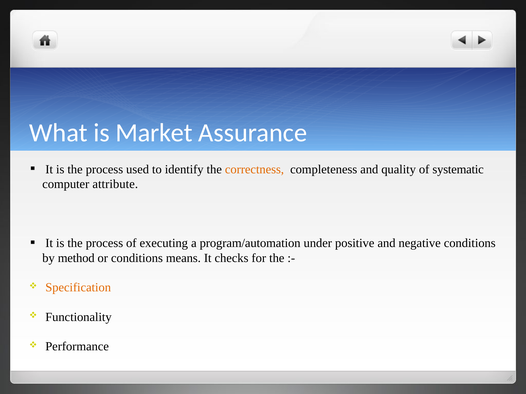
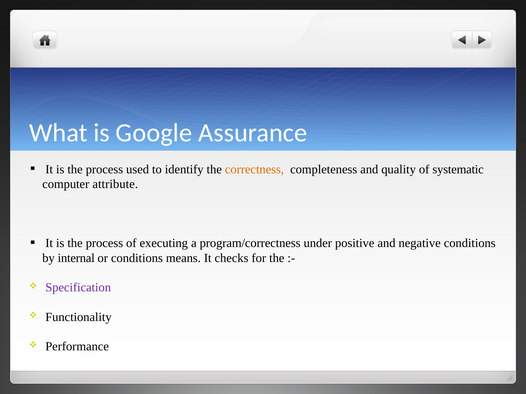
Market: Market -> Google
program/automation: program/automation -> program/correctness
method: method -> internal
Specification colour: orange -> purple
